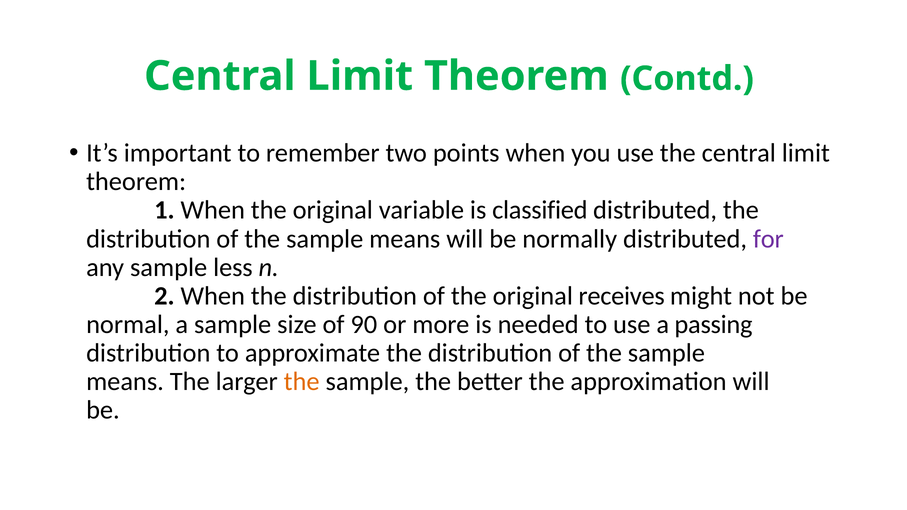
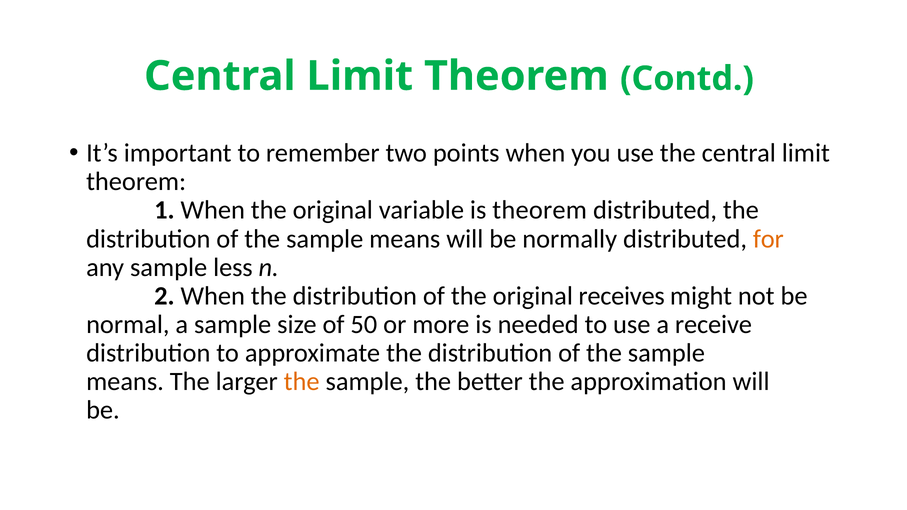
is classified: classified -> theorem
for colour: purple -> orange
90: 90 -> 50
passing: passing -> receive
